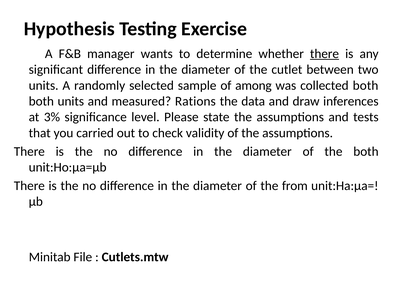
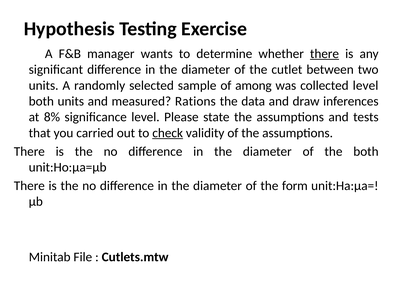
collected both: both -> level
3%: 3% -> 8%
check underline: none -> present
from: from -> form
